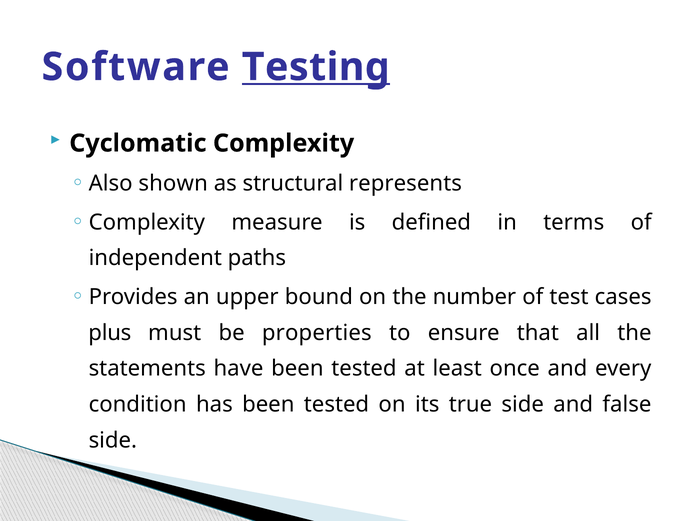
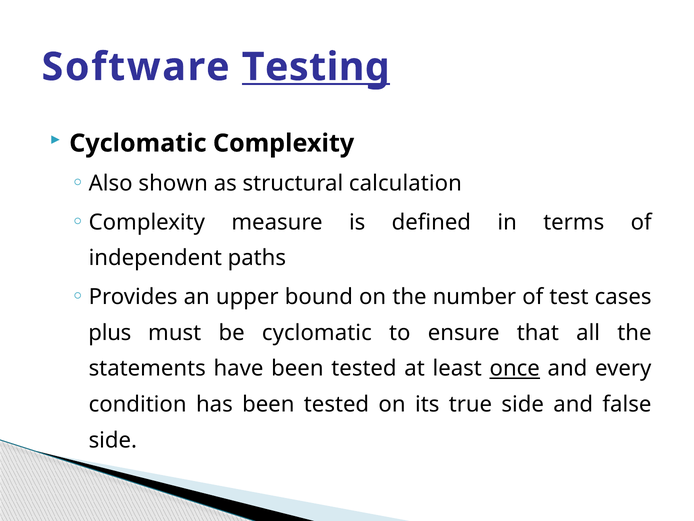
represents: represents -> calculation
be properties: properties -> cyclomatic
once underline: none -> present
